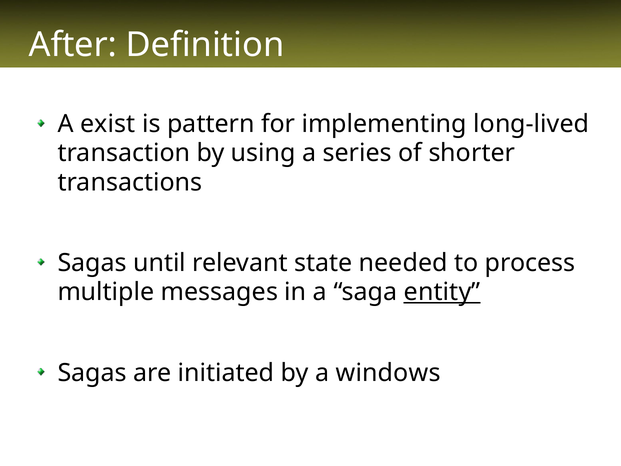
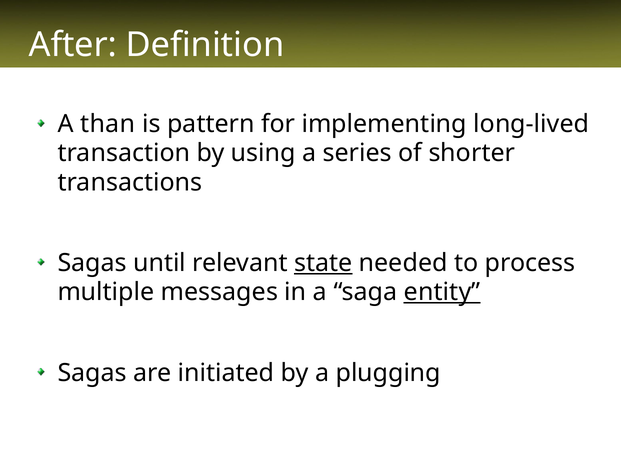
exist: exist -> than
state underline: none -> present
windows: windows -> plugging
